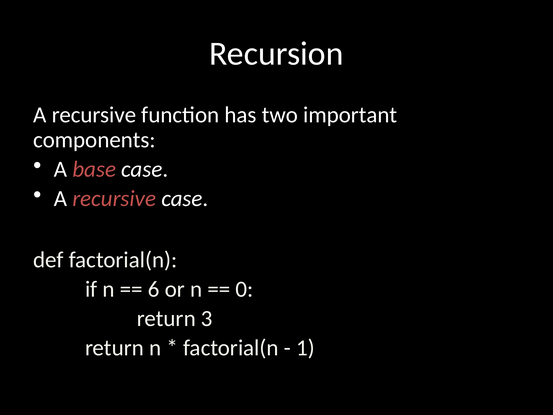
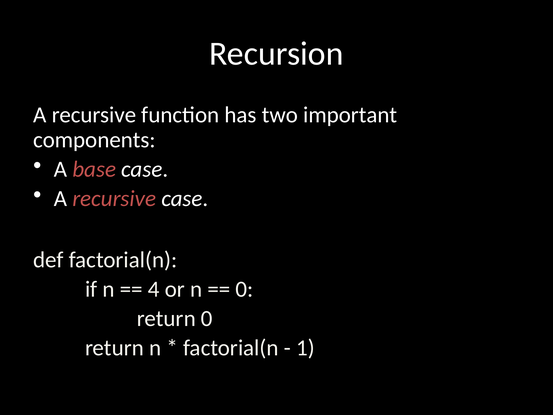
6: 6 -> 4
return 3: 3 -> 0
